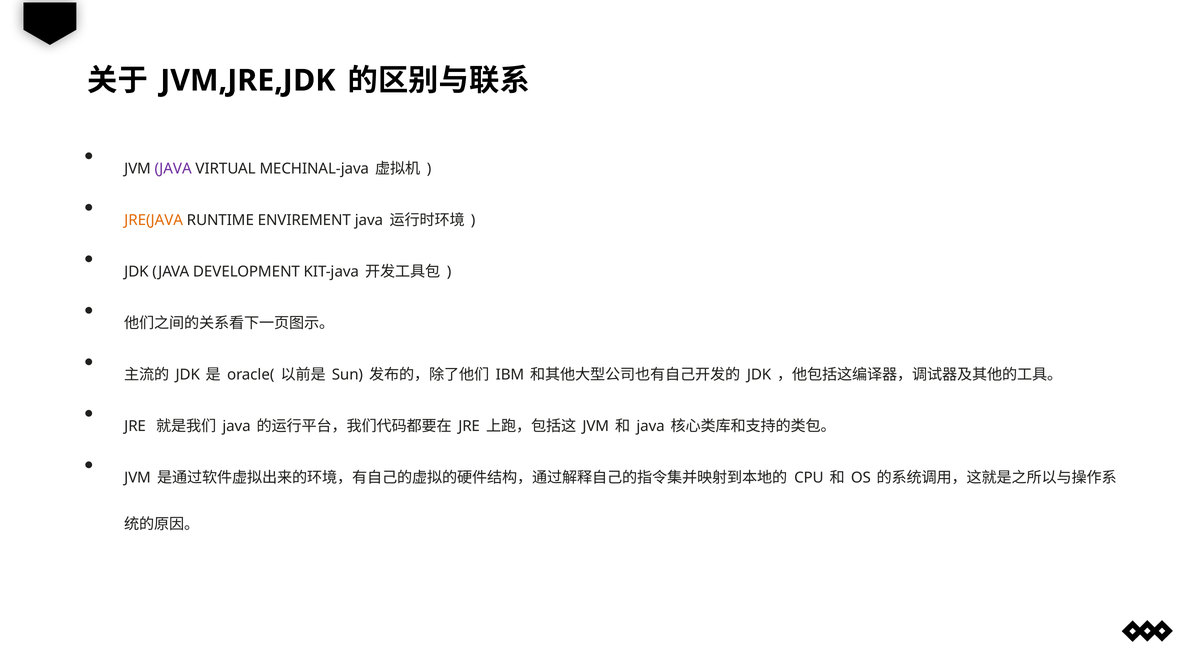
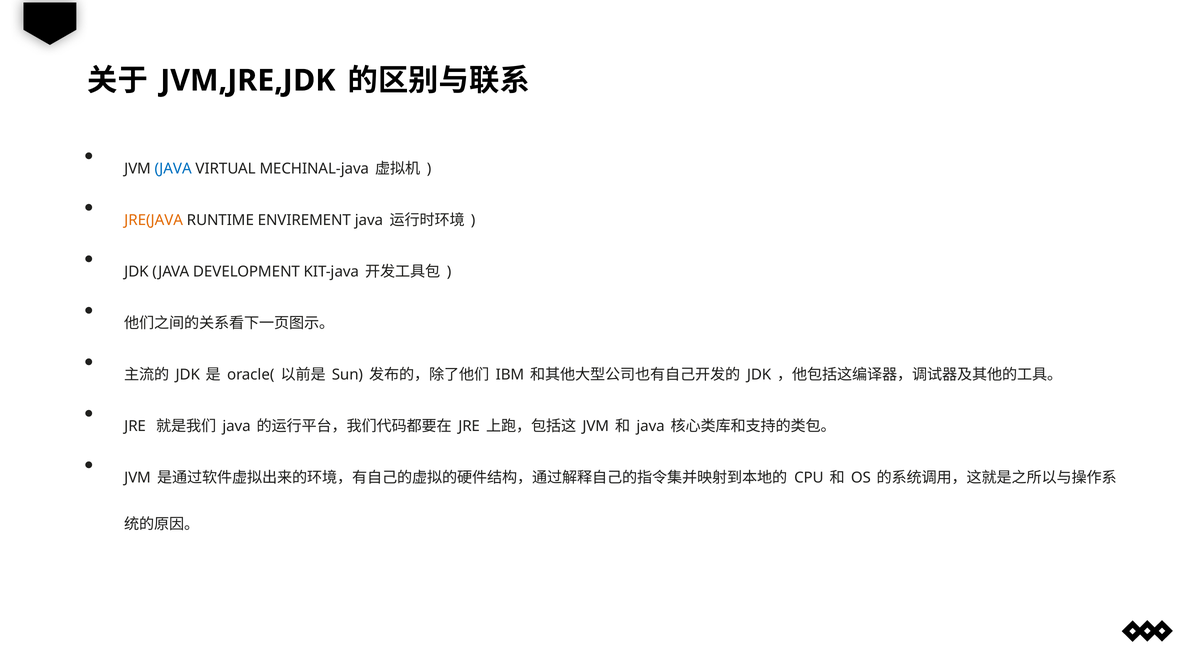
JAVA at (173, 169) colour: purple -> blue
